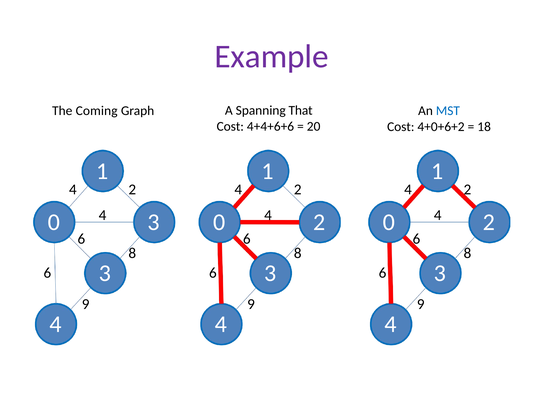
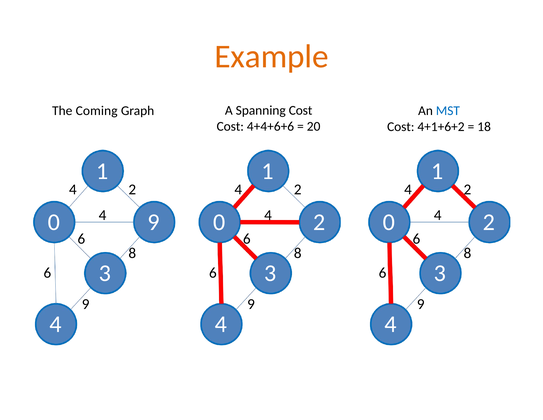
Example colour: purple -> orange
Spanning That: That -> Cost
4+0+6+2: 4+0+6+2 -> 4+1+6+2
0 3: 3 -> 9
